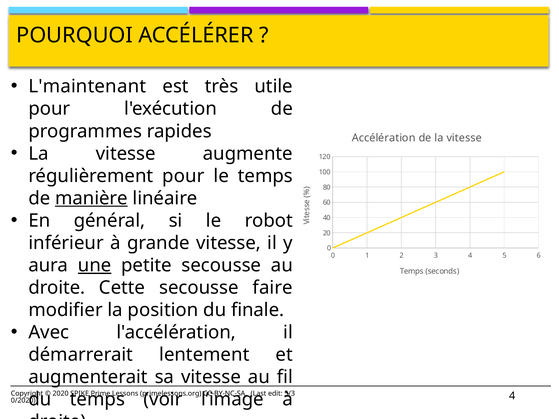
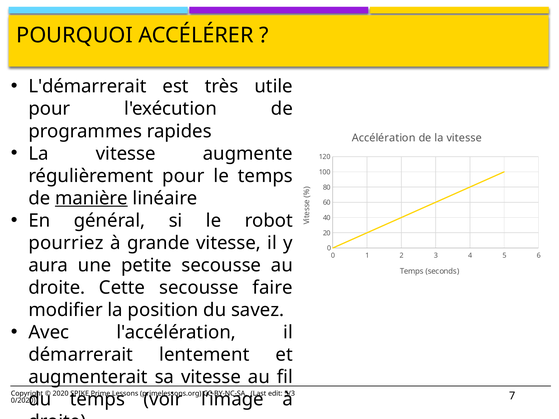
L'maintenant: L'maintenant -> L'démarrerait
inférieur: inférieur -> pourriez
une underline: present -> none
finale: finale -> savez
4 at (512, 396): 4 -> 7
